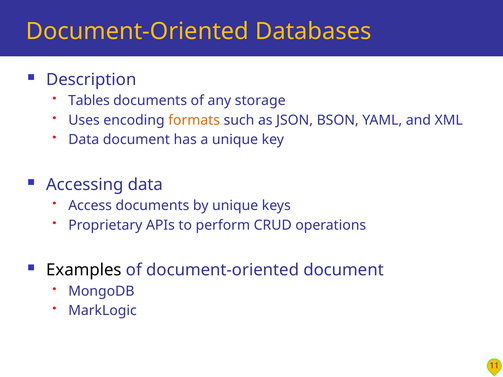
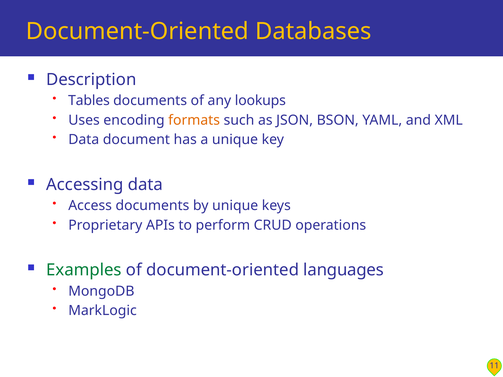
storage: storage -> lookups
Examples colour: black -> green
document-oriented document: document -> languages
